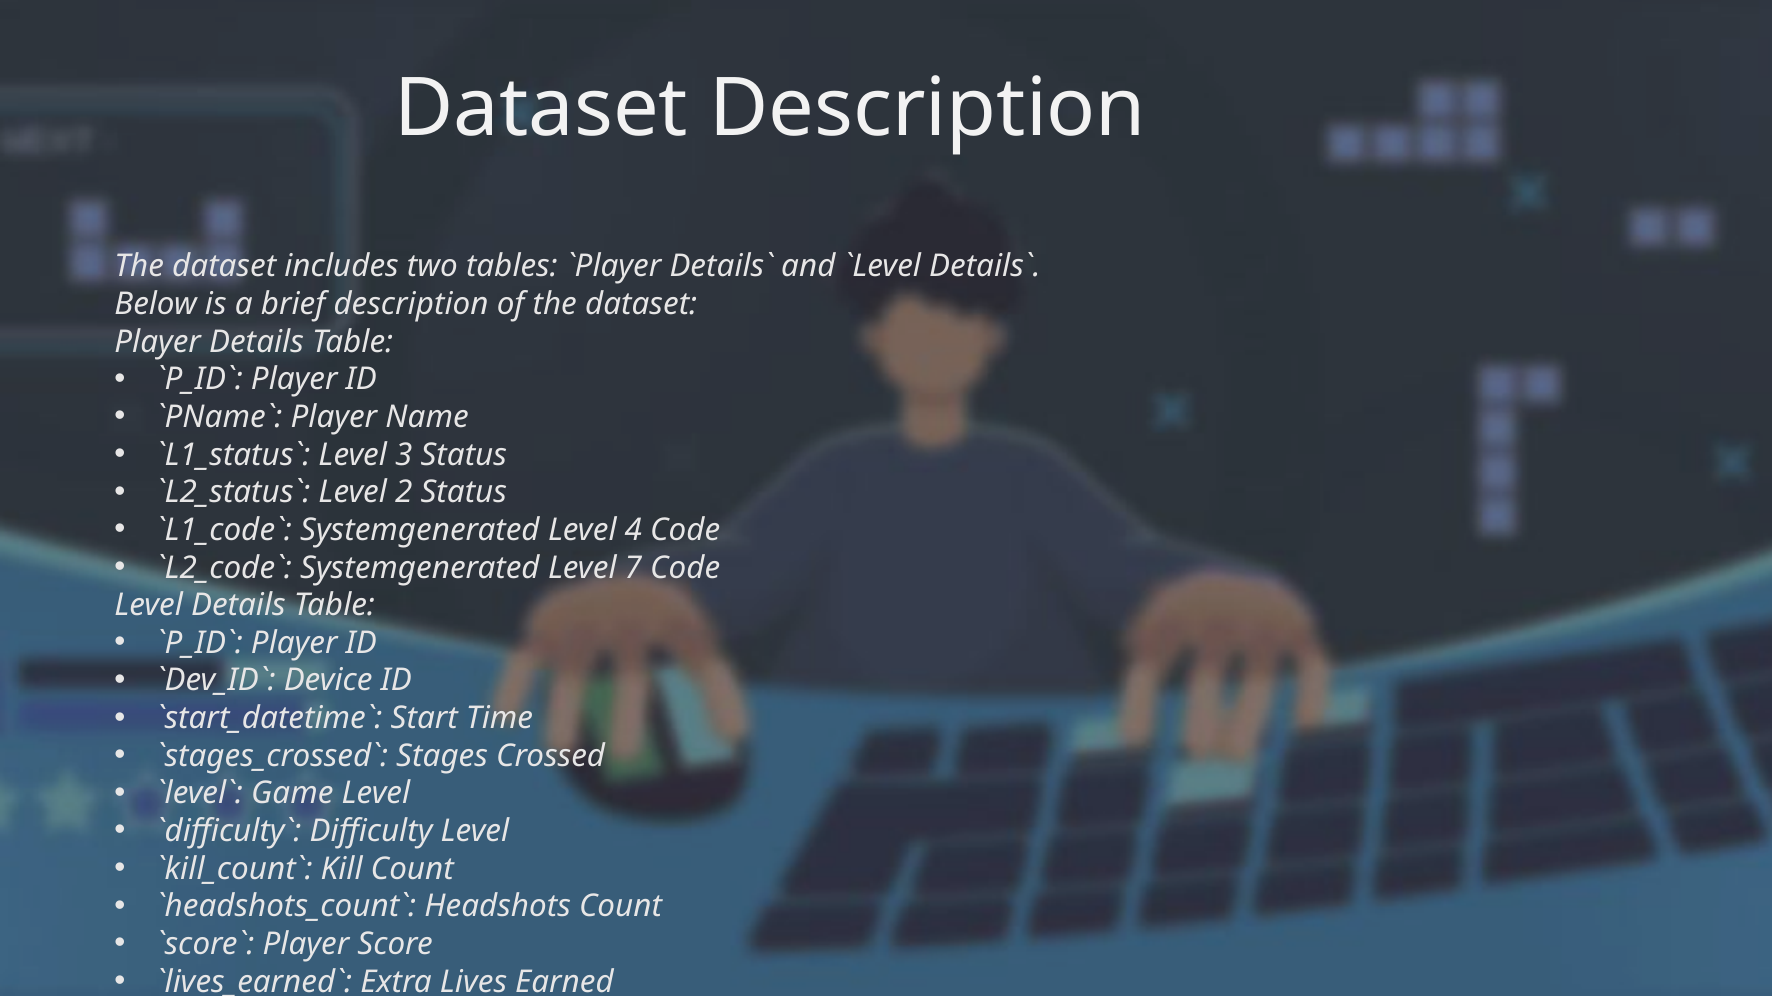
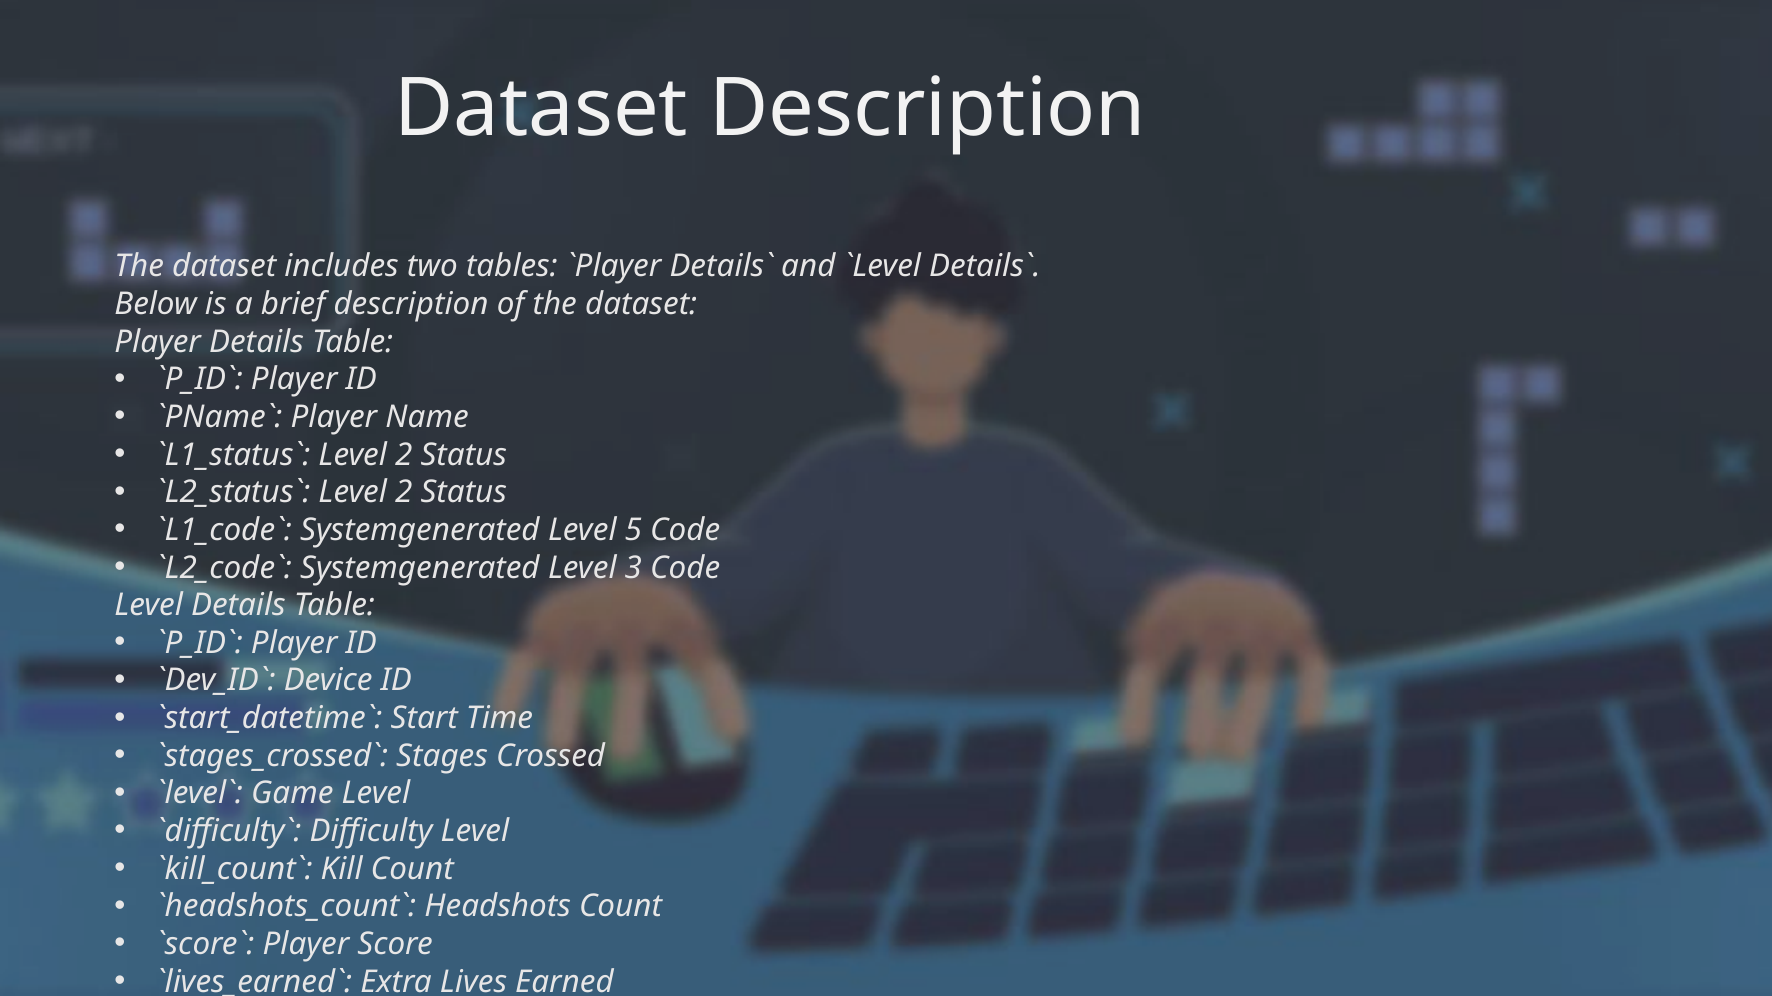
3 at (404, 455): 3 -> 2
4: 4 -> 5
7: 7 -> 3
